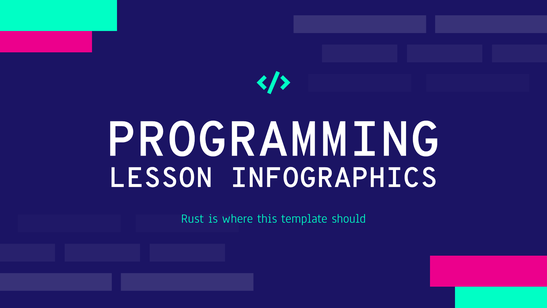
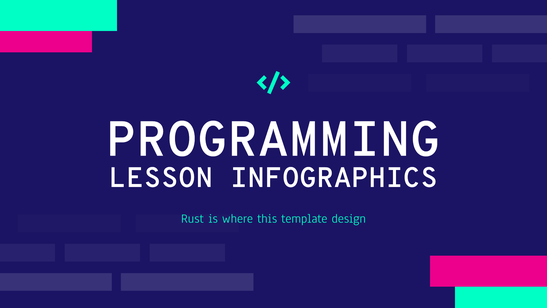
should: should -> design
